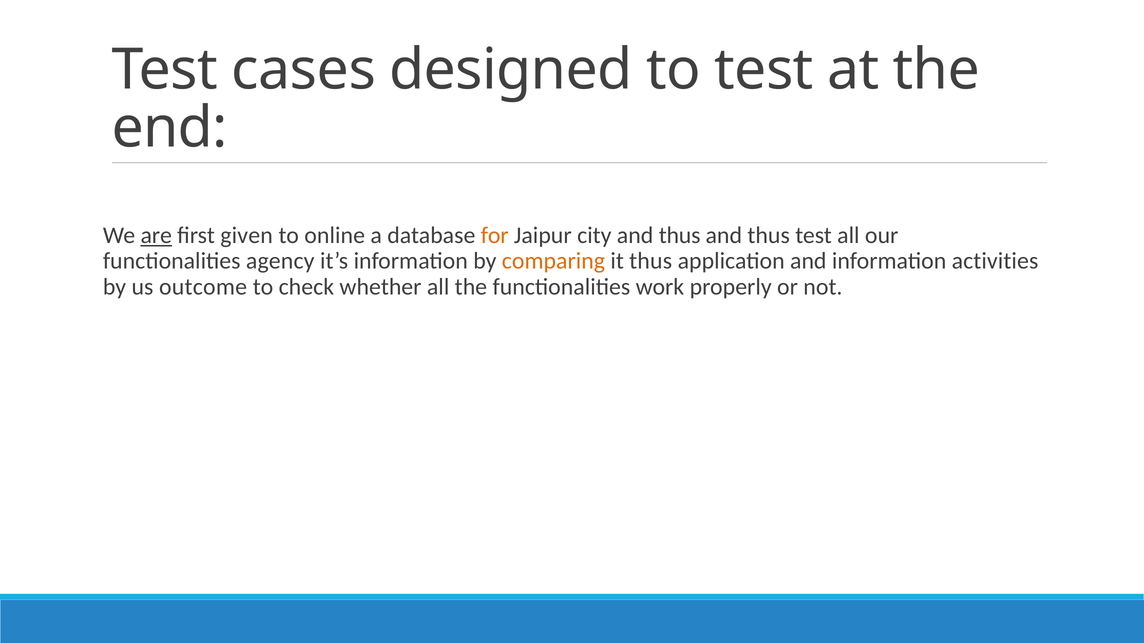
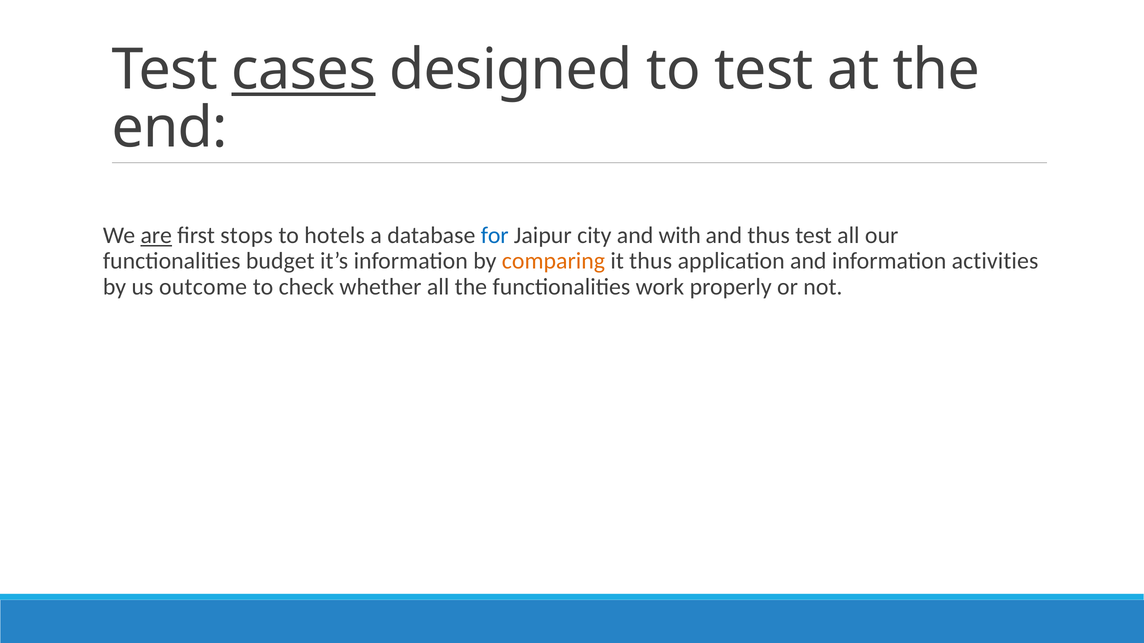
cases underline: none -> present
given: given -> stops
online: online -> hotels
for colour: orange -> blue
city and thus: thus -> with
agency: agency -> budget
